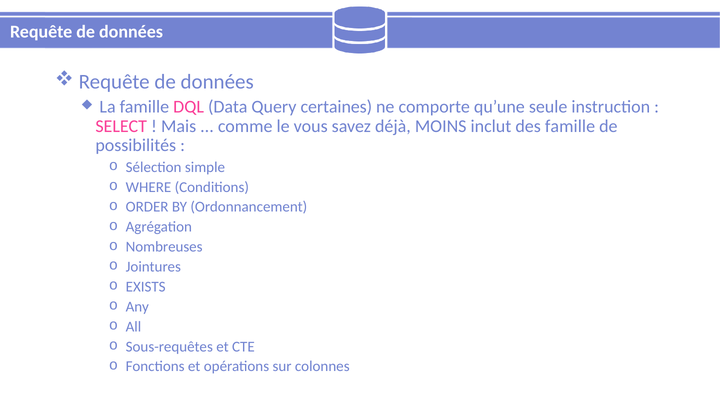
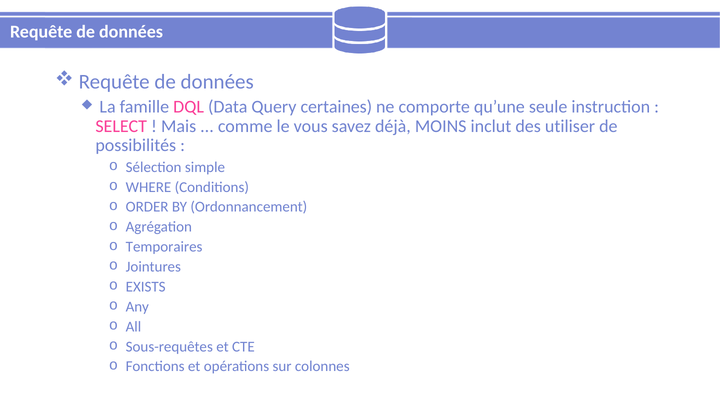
des famille: famille -> utiliser
Nombreuses: Nombreuses -> Temporaires
